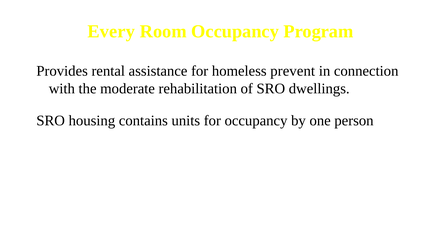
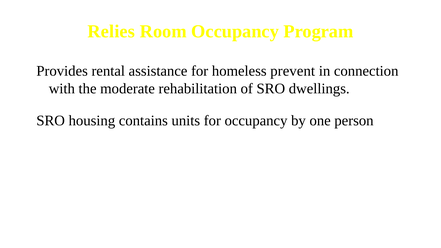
Every: Every -> Relies
